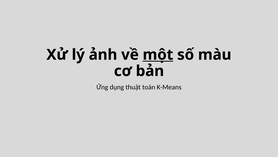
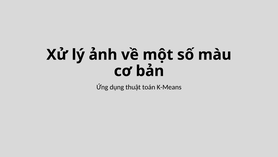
một underline: present -> none
